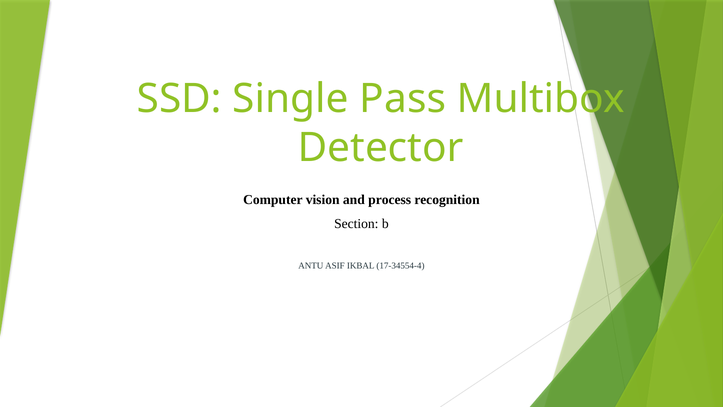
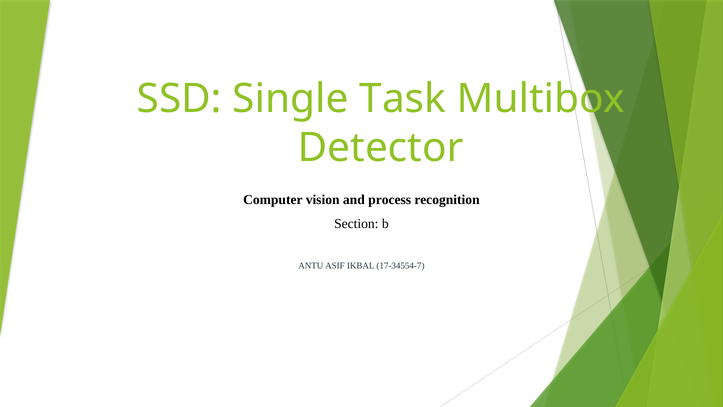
Pass: Pass -> Task
17-34554-4: 17-34554-4 -> 17-34554-7
